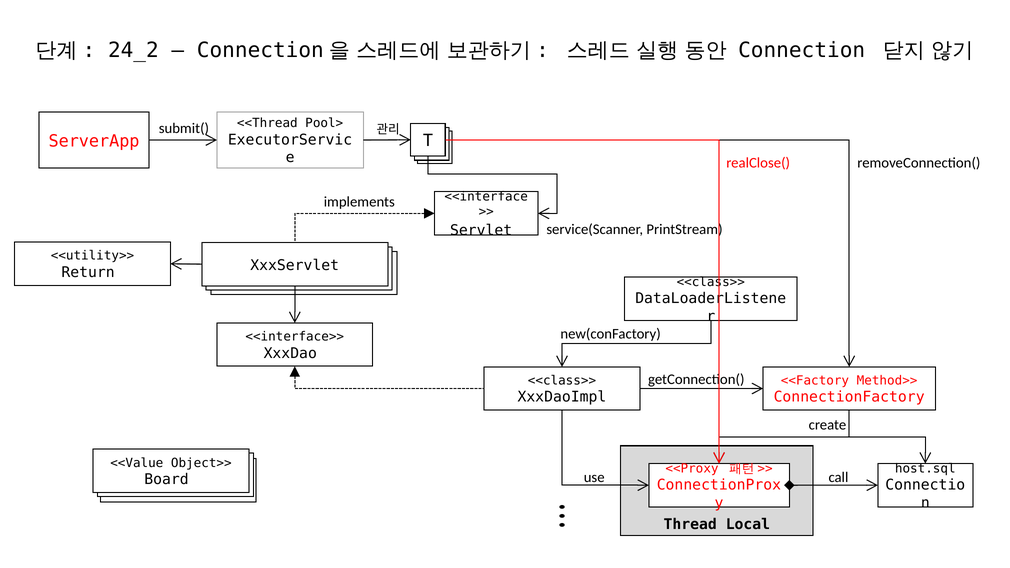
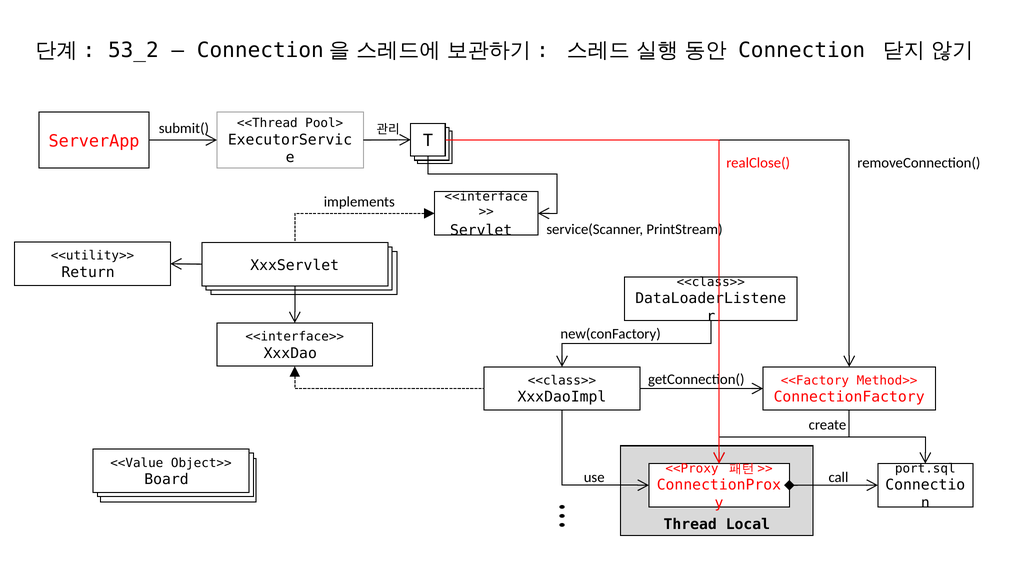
24_2: 24_2 -> 53_2
host.sql: host.sql -> port.sql
